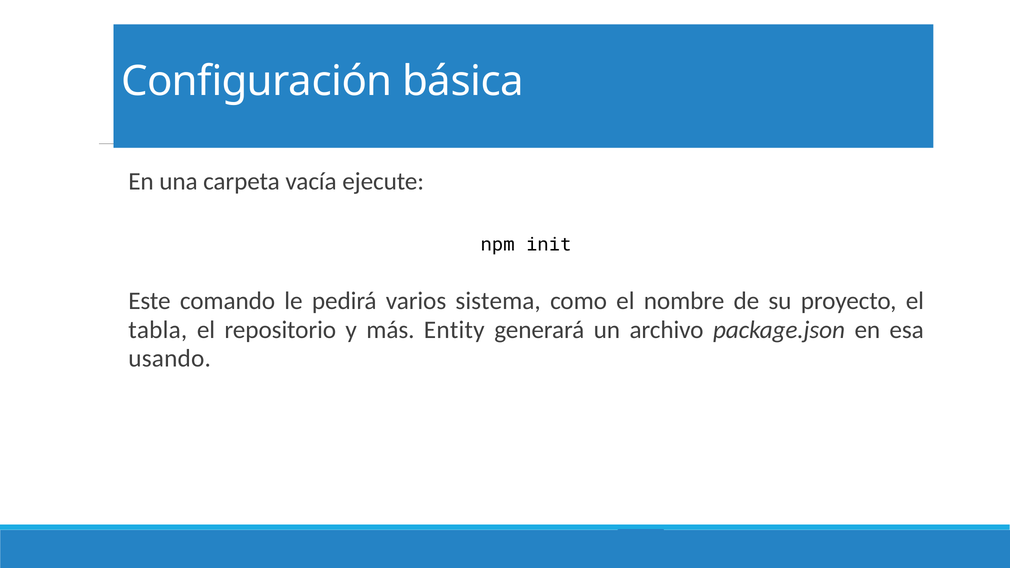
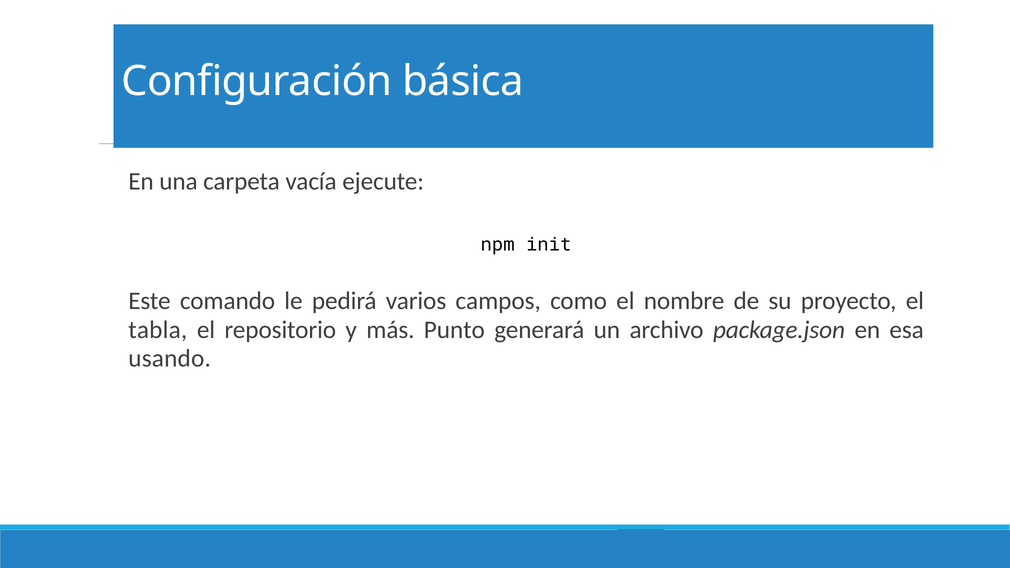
sistema: sistema -> campos
Entity: Entity -> Punto
